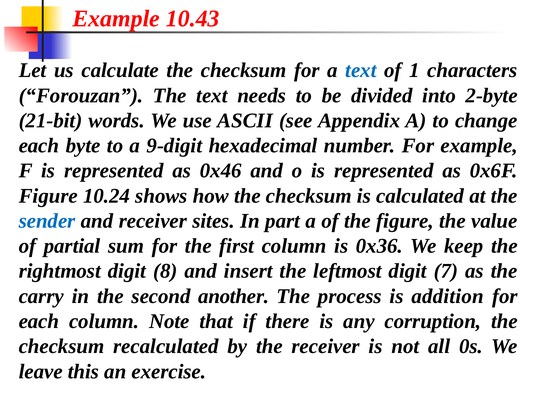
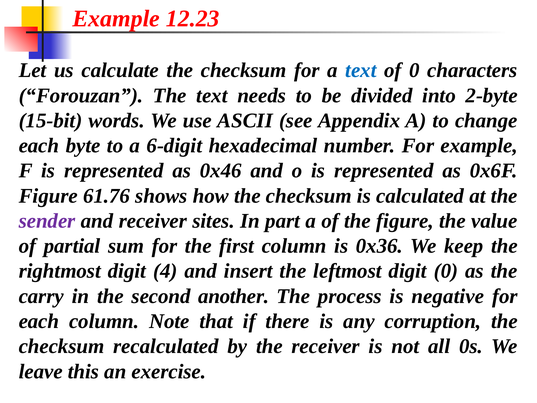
10.43: 10.43 -> 12.23
of 1: 1 -> 0
21-bit: 21-bit -> 15-bit
9-digit: 9-digit -> 6-digit
10.24: 10.24 -> 61.76
sender colour: blue -> purple
8: 8 -> 4
digit 7: 7 -> 0
addition: addition -> negative
